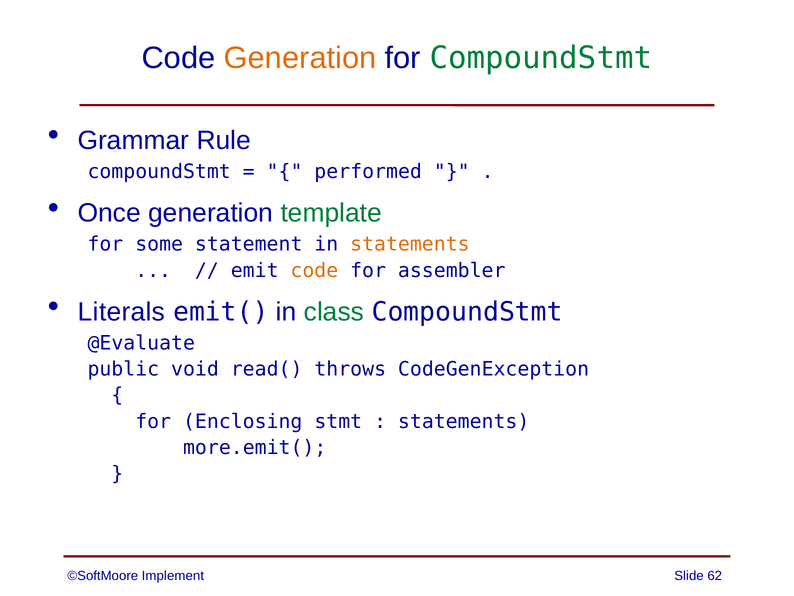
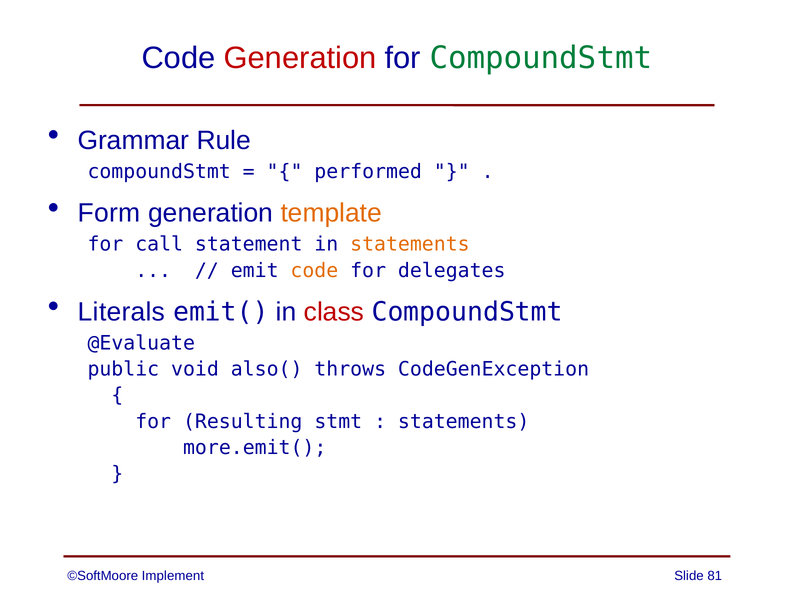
Generation at (300, 58) colour: orange -> red
Once: Once -> Form
template colour: green -> orange
some: some -> call
assembler: assembler -> delegates
class colour: green -> red
read(: read( -> also(
Enclosing: Enclosing -> Resulting
62: 62 -> 81
